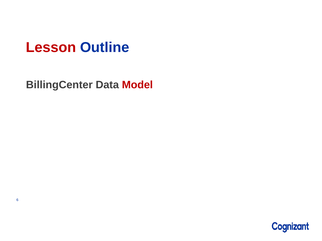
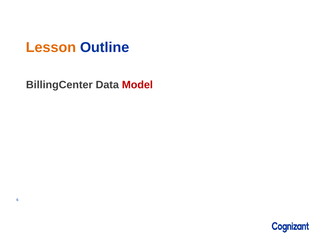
Lesson colour: red -> orange
